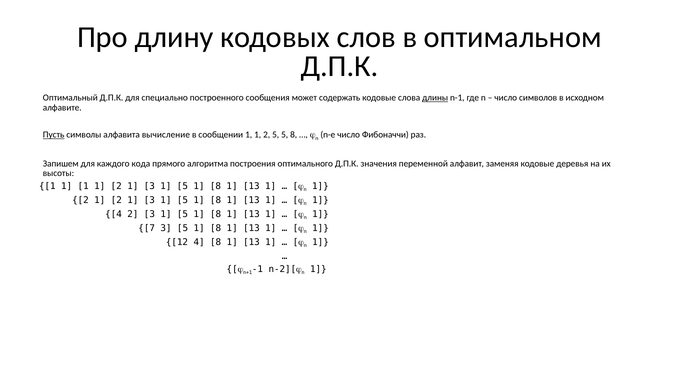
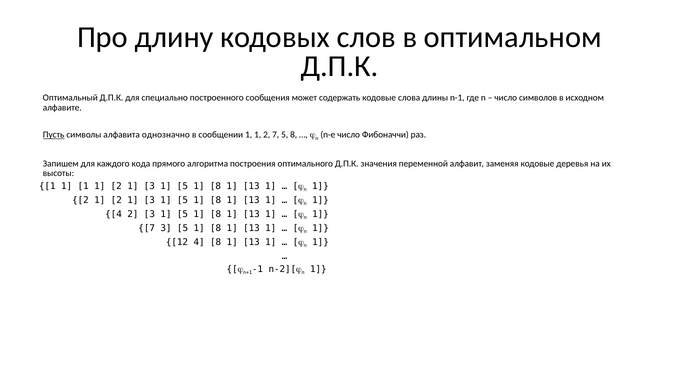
длины underline: present -> none
вычисление: вычисление -> однозначно
2 5: 5 -> 7
